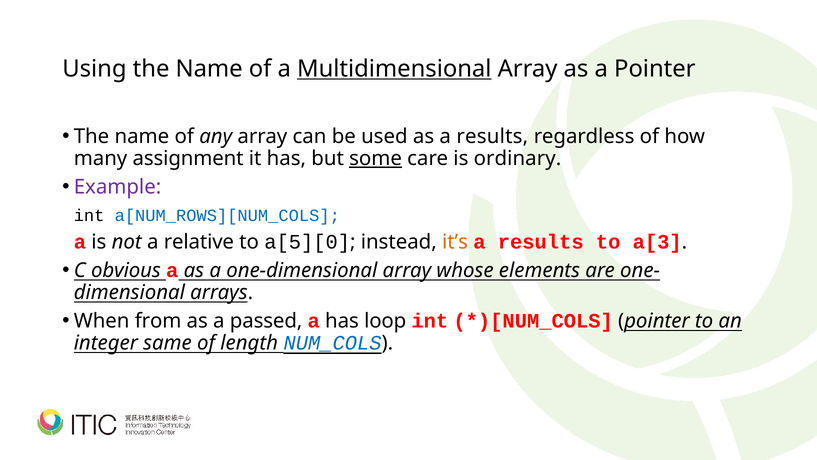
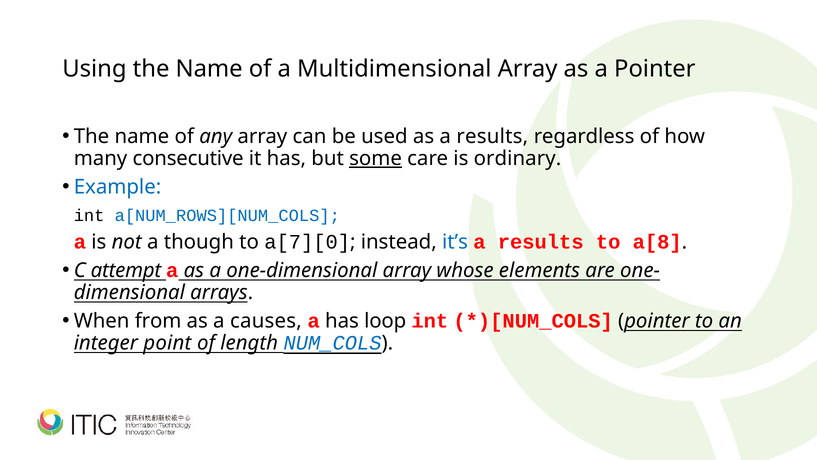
Multidimensional underline: present -> none
assignment: assignment -> consecutive
Example colour: purple -> blue
relative: relative -> though
a[5][0: a[5][0 -> a[7][0
it’s colour: orange -> blue
a[3: a[3 -> a[8
obvious: obvious -> attempt
passed: passed -> causes
same: same -> point
